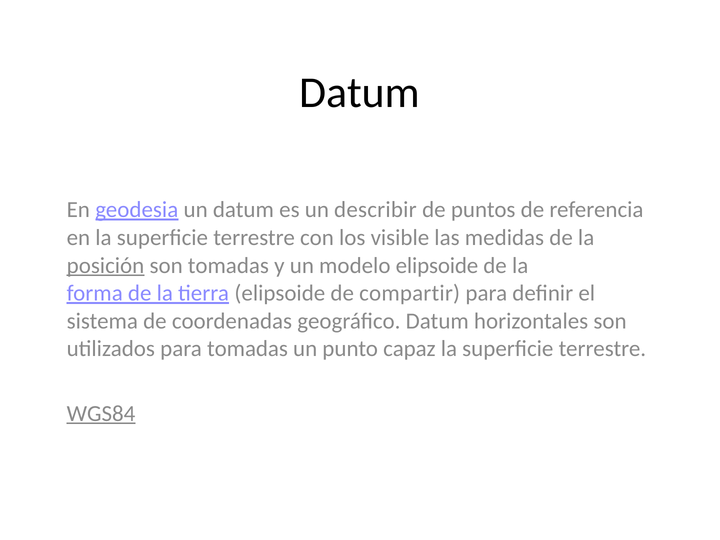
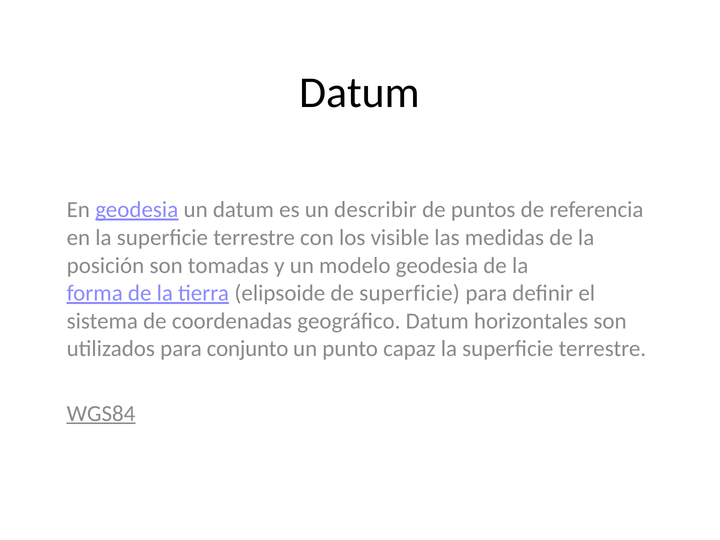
posición underline: present -> none
modelo elipsoide: elipsoide -> geodesia
de compartir: compartir -> superficie
para tomadas: tomadas -> conjunto
